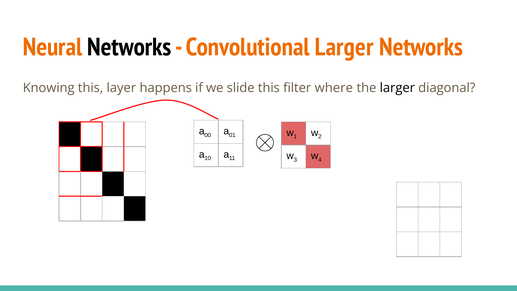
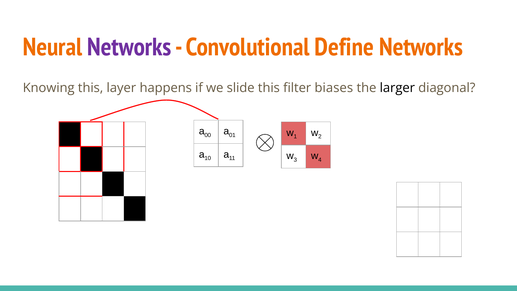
Networks at (129, 47) colour: black -> purple
Convolutional Larger: Larger -> Define
where: where -> biases
